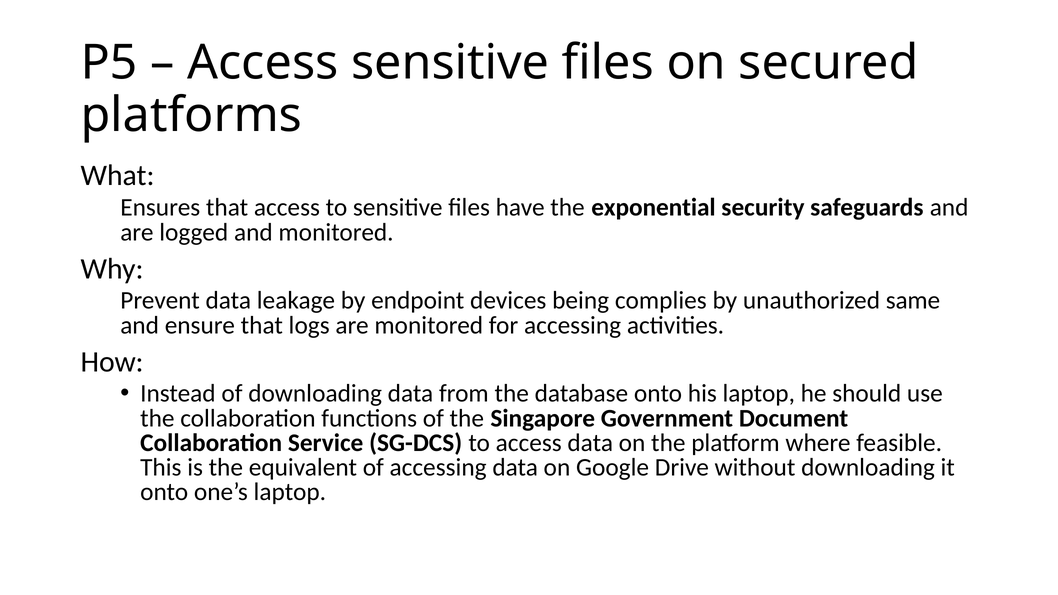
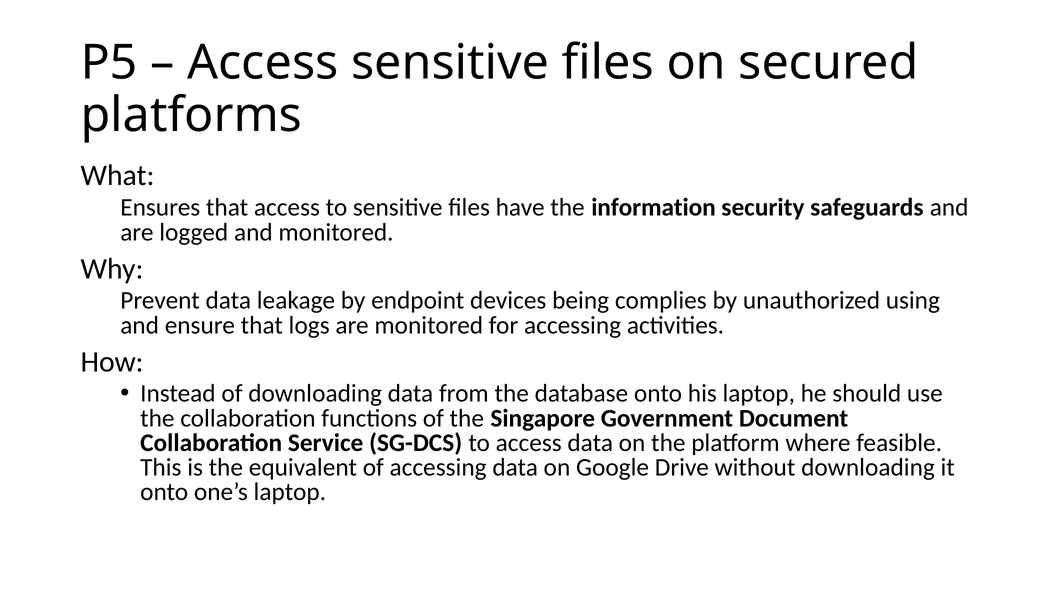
exponential: exponential -> information
same: same -> using
